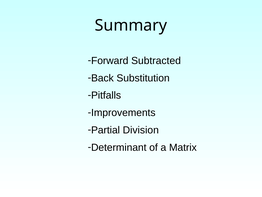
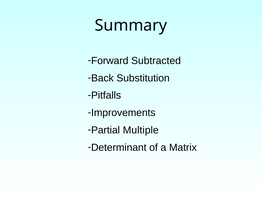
Division: Division -> Multiple
